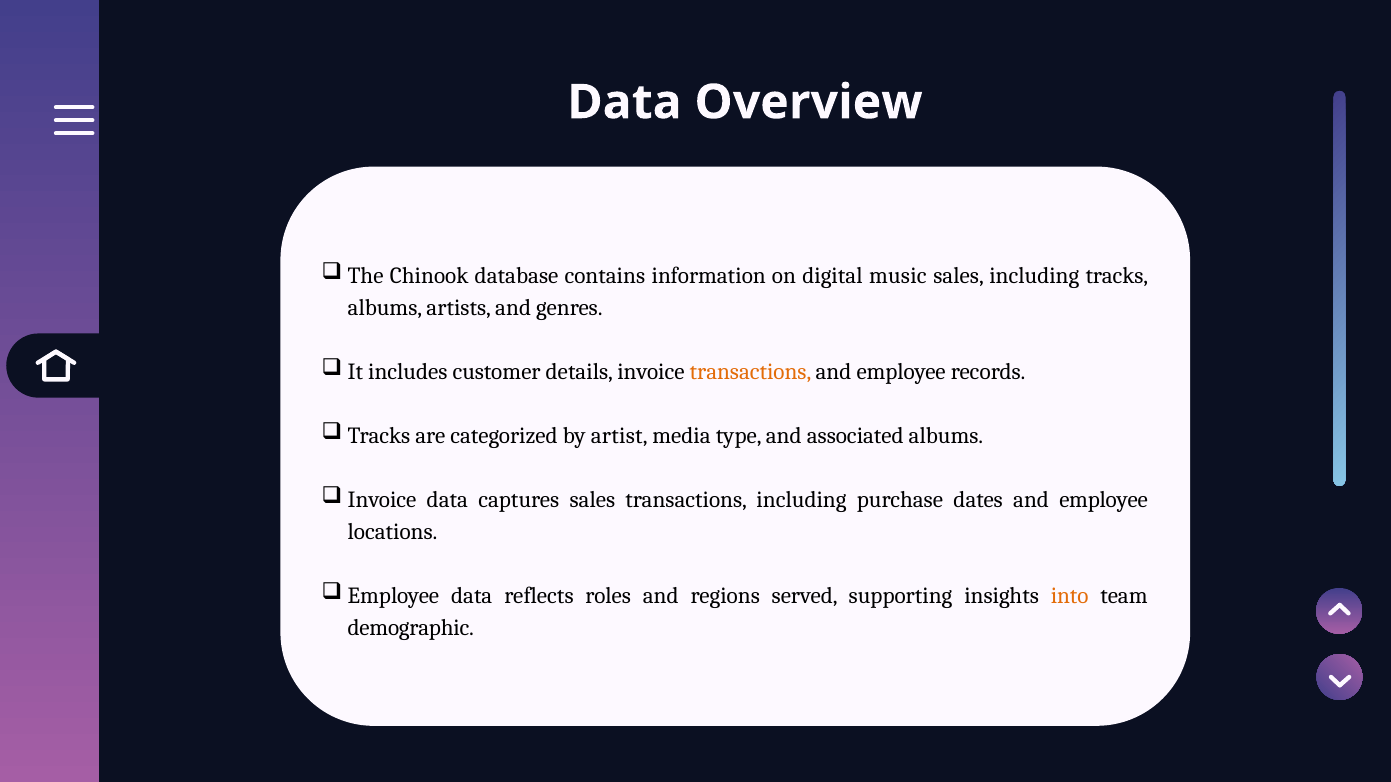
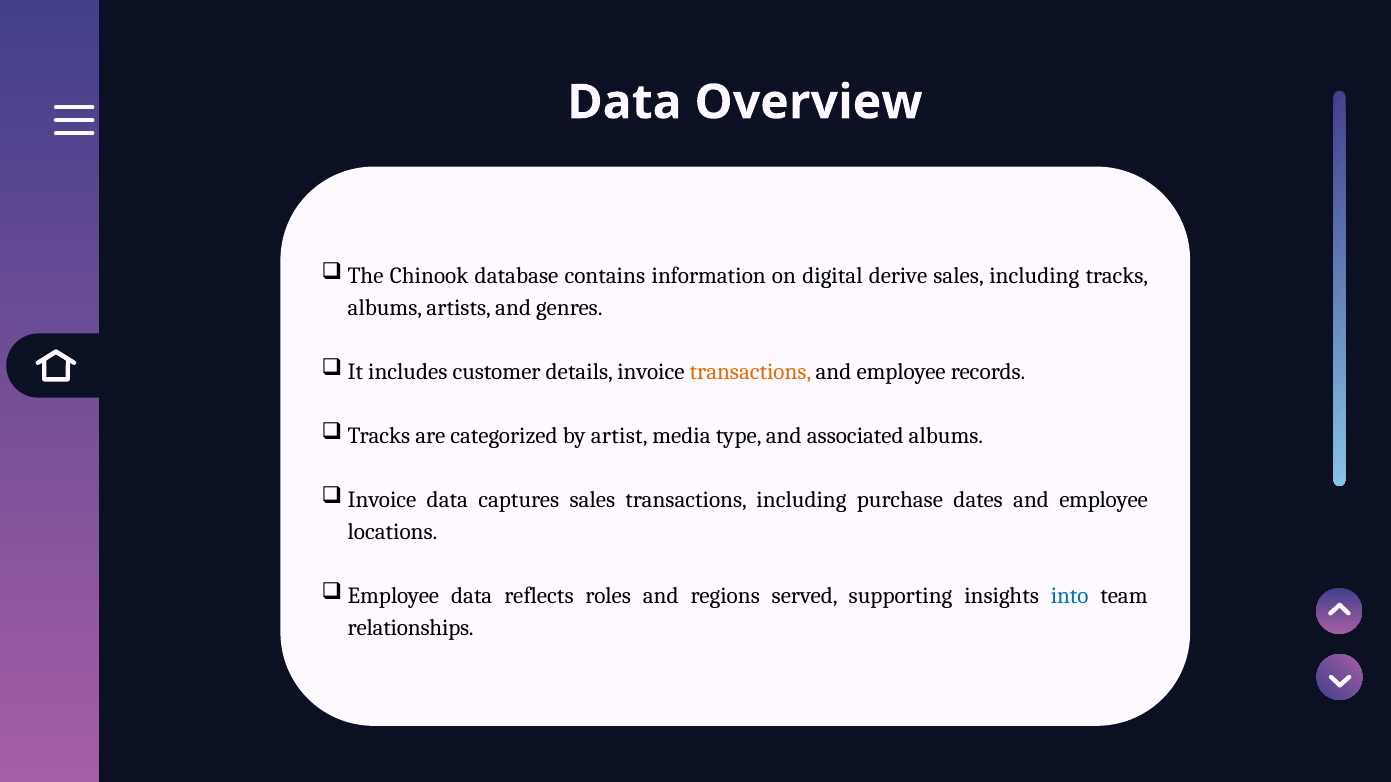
music: music -> derive
into colour: orange -> blue
demographic: demographic -> relationships
